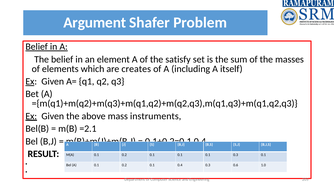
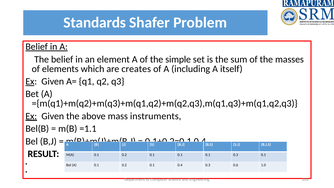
Argument: Argument -> Standards
satisfy: satisfy -> simple
=2.1: =2.1 -> =1.1
